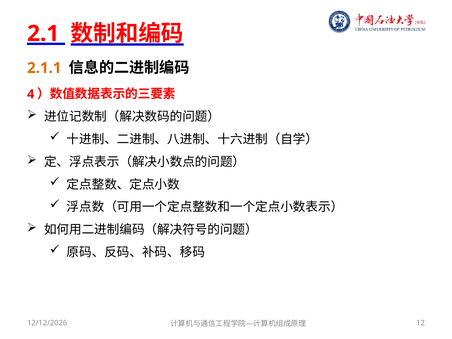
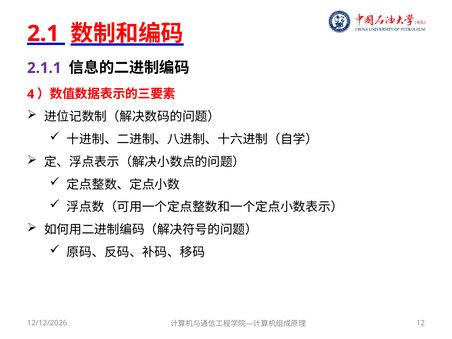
2.1.1 colour: orange -> purple
